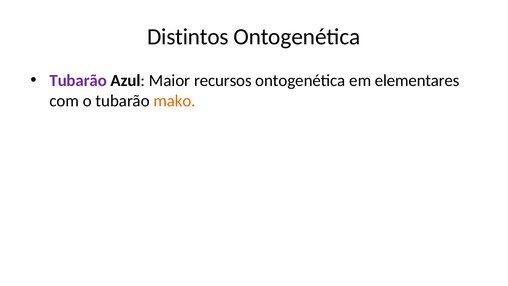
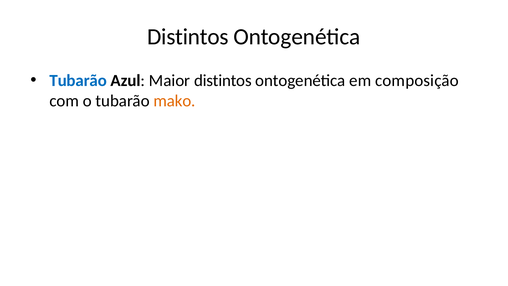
Tubarão at (78, 81) colour: purple -> blue
Maior recursos: recursos -> distintos
elementares: elementares -> composição
